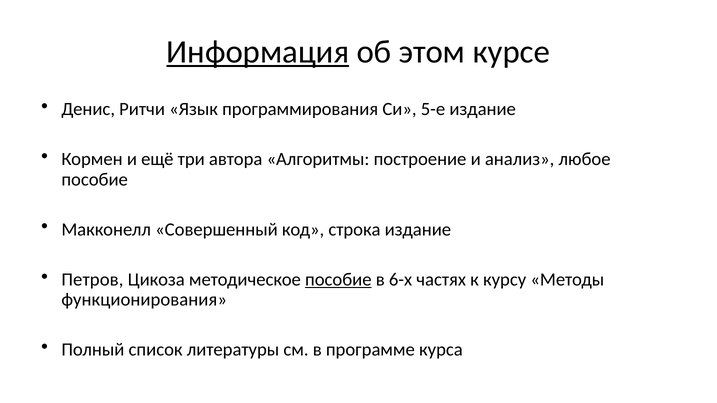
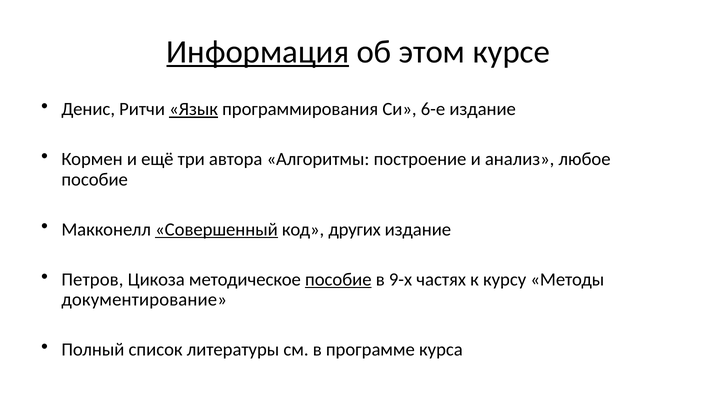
Язык underline: none -> present
5-е: 5-е -> 6-е
Совершенный underline: none -> present
строка: строка -> других
6-х: 6-х -> 9-х
функционирования: функционирования -> документирование
